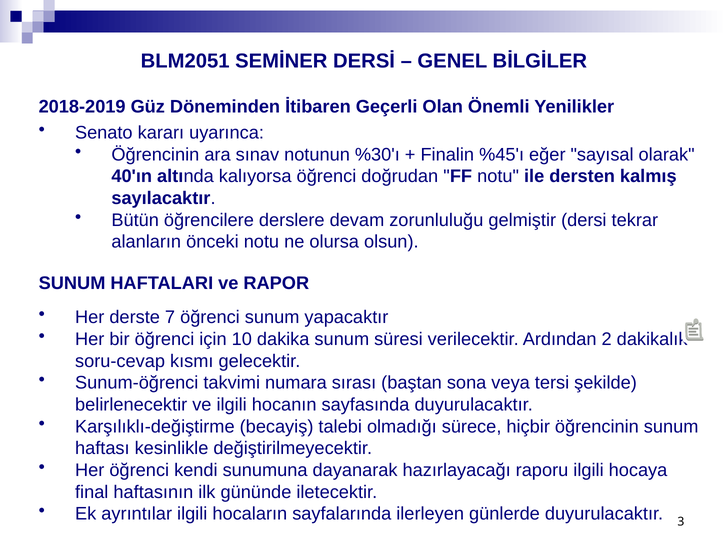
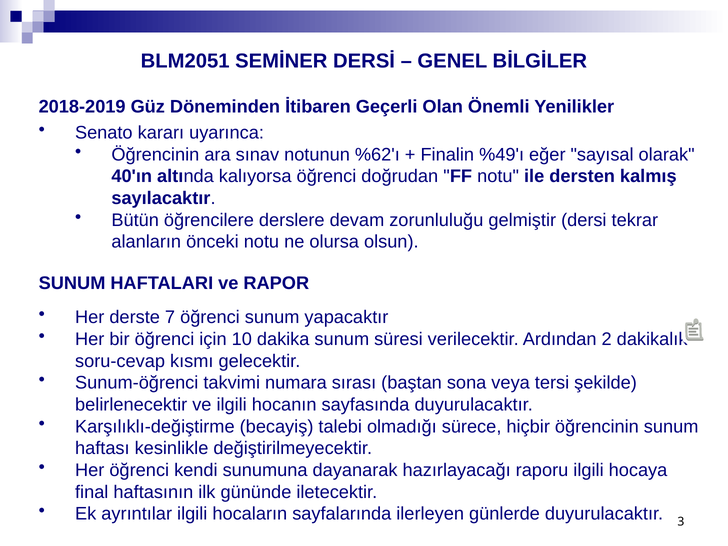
%30'ı: %30'ı -> %62'ı
%45'ı: %45'ı -> %49'ı
